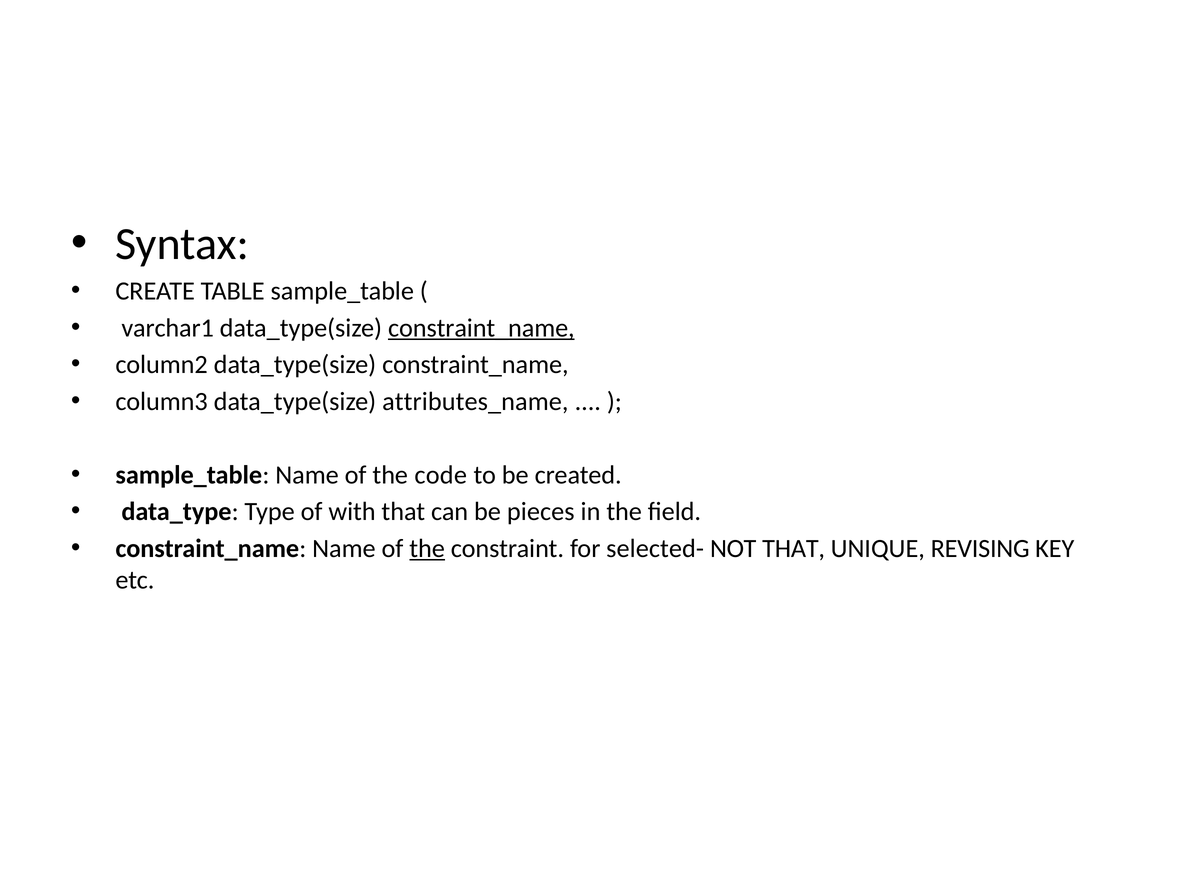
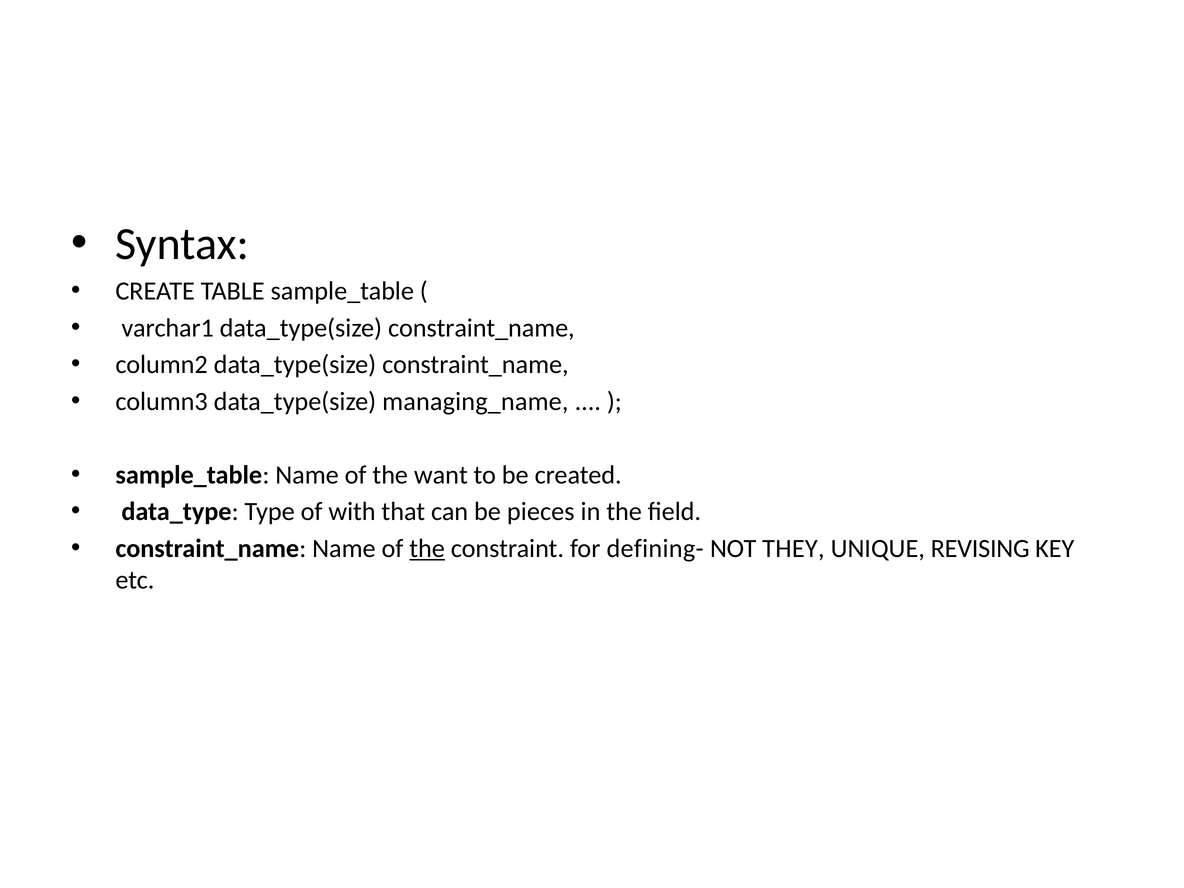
constraint_name at (481, 328) underline: present -> none
attributes_name: attributes_name -> managing_name
code: code -> want
selected-: selected- -> defining-
NOT THAT: THAT -> THEY
